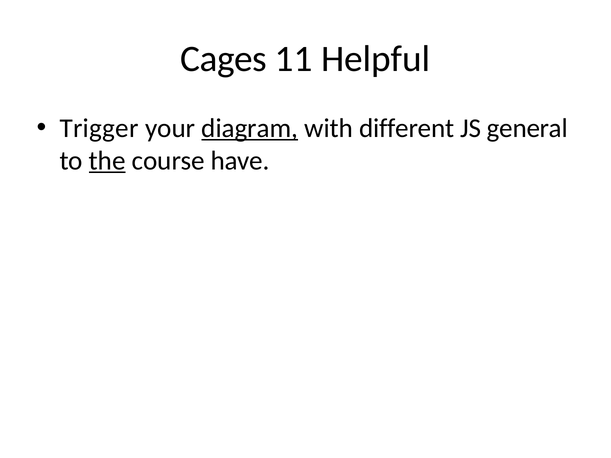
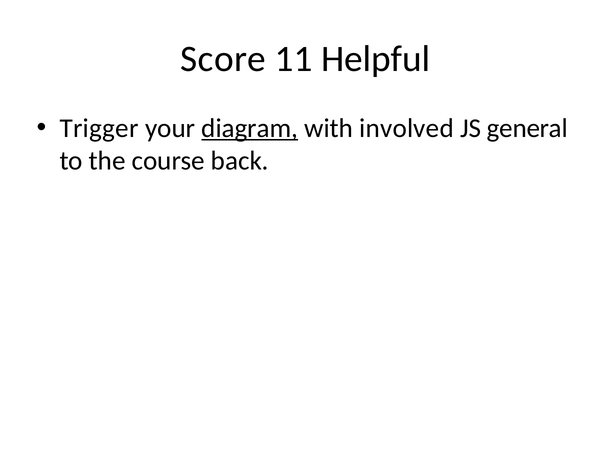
Cages: Cages -> Score
different: different -> involved
the underline: present -> none
have: have -> back
